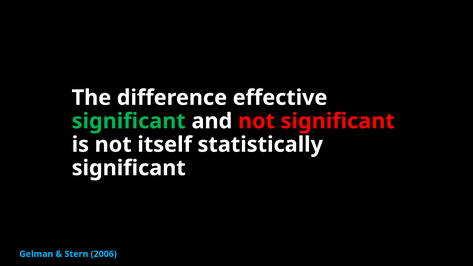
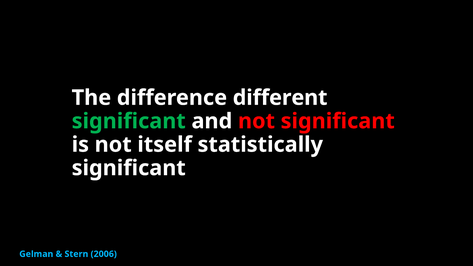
effective: effective -> different
